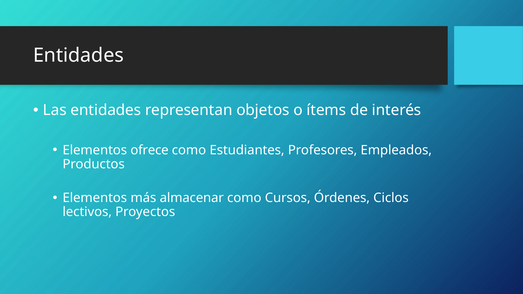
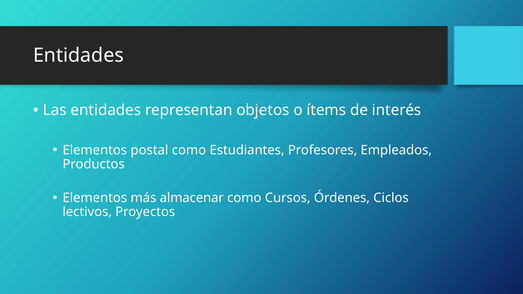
ofrece: ofrece -> postal
